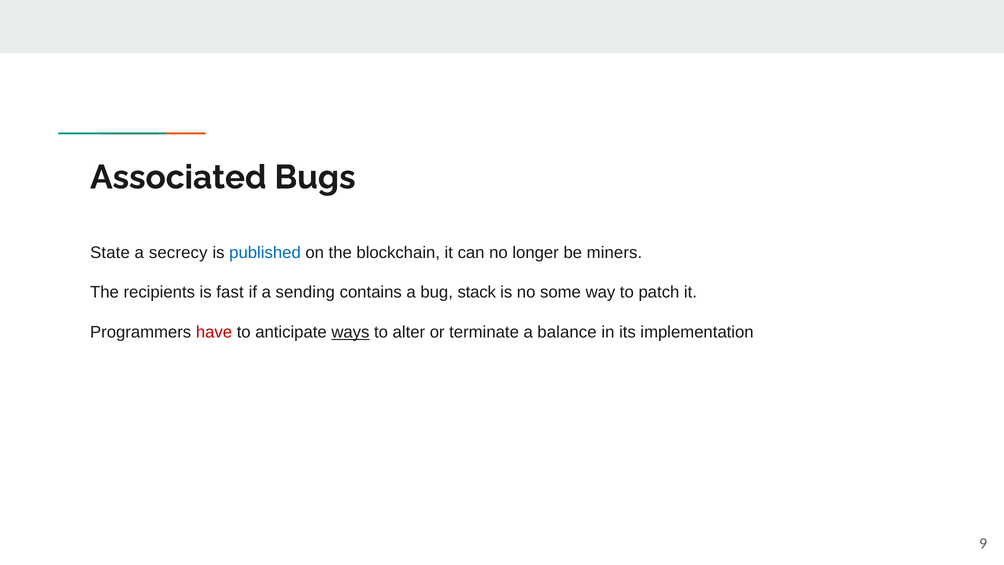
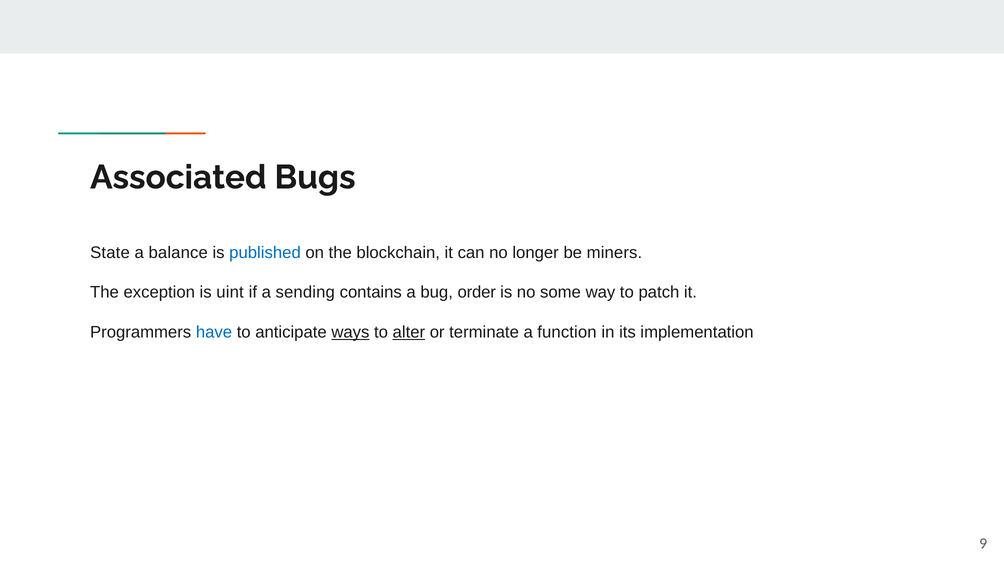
secrecy: secrecy -> balance
recipients: recipients -> exception
fast: fast -> uint
stack: stack -> order
have colour: red -> blue
alter underline: none -> present
balance: balance -> function
